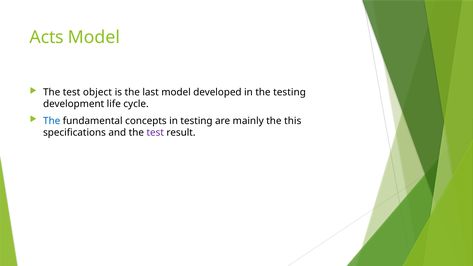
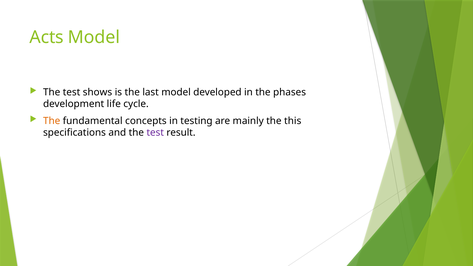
object: object -> shows
the testing: testing -> phases
The at (52, 121) colour: blue -> orange
